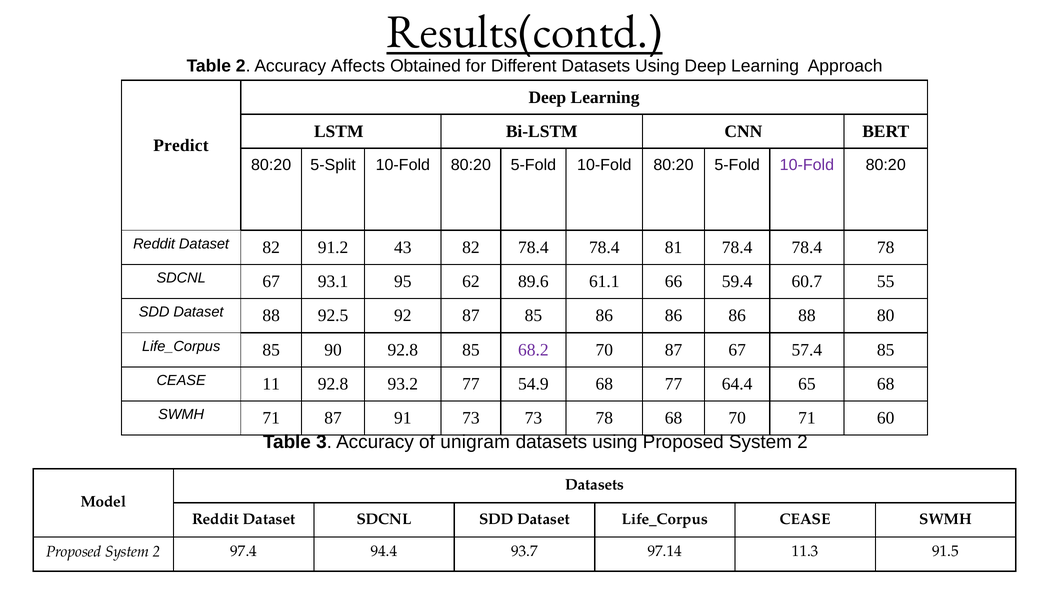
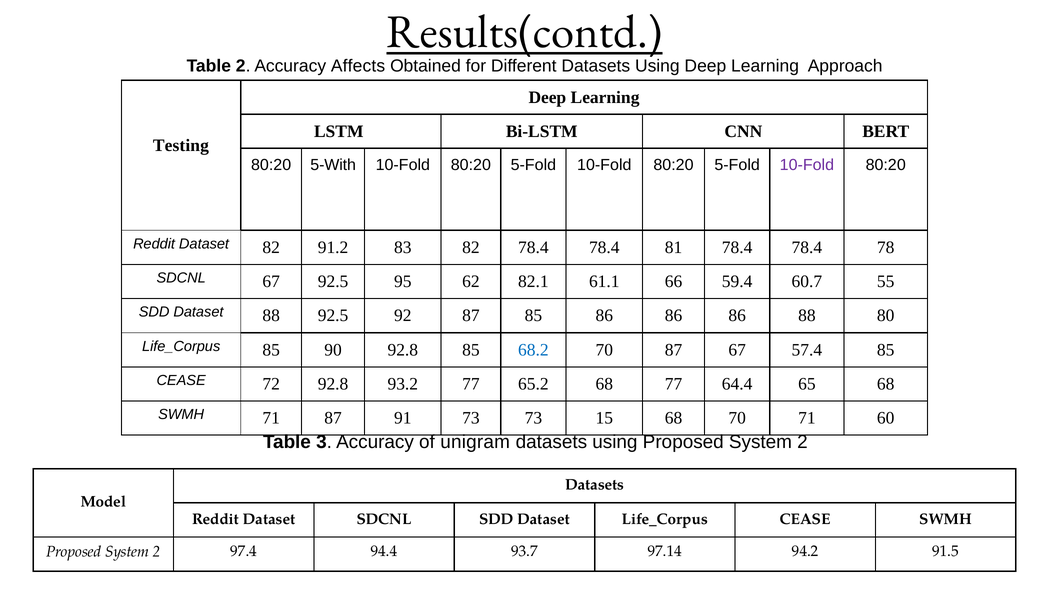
Predict: Predict -> Testing
5-Split: 5-Split -> 5-With
43: 43 -> 83
67 93.1: 93.1 -> 92.5
89.6: 89.6 -> 82.1
68.2 colour: purple -> blue
11: 11 -> 72
54.9: 54.9 -> 65.2
73 78: 78 -> 15
11.3: 11.3 -> 94.2
